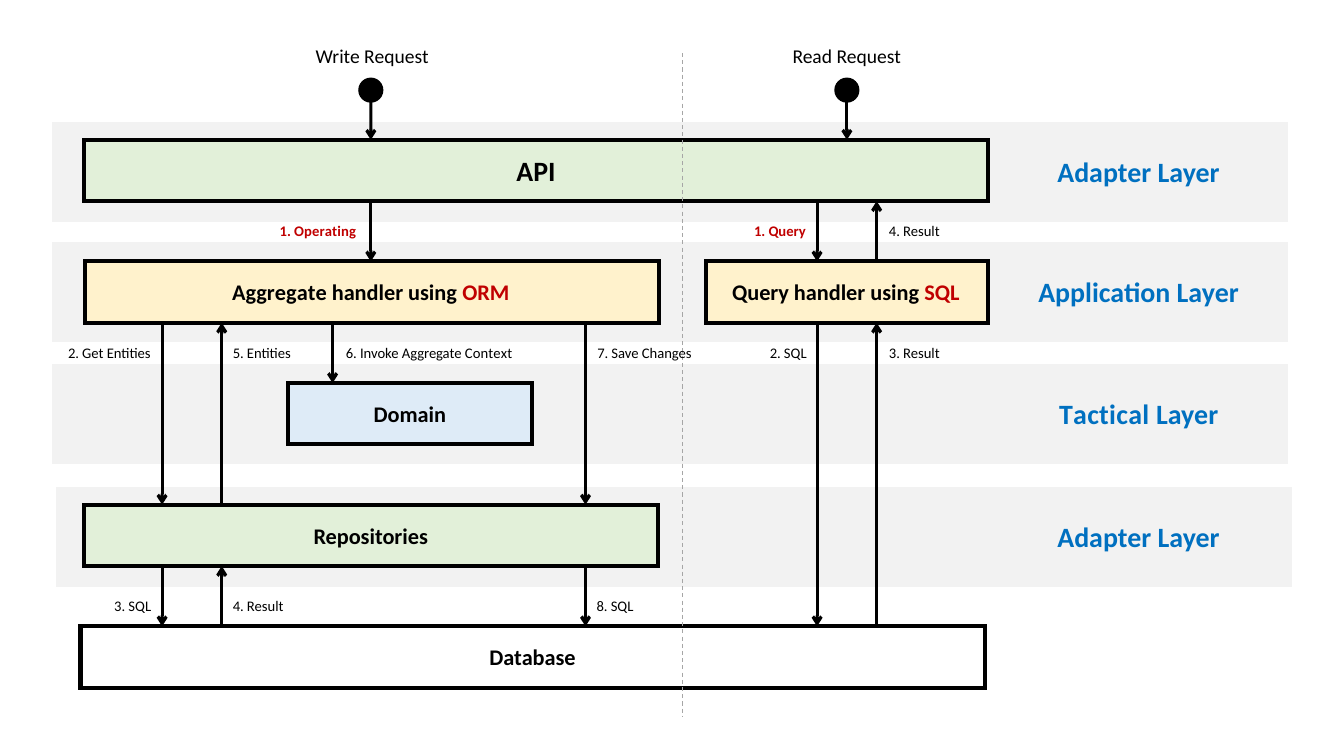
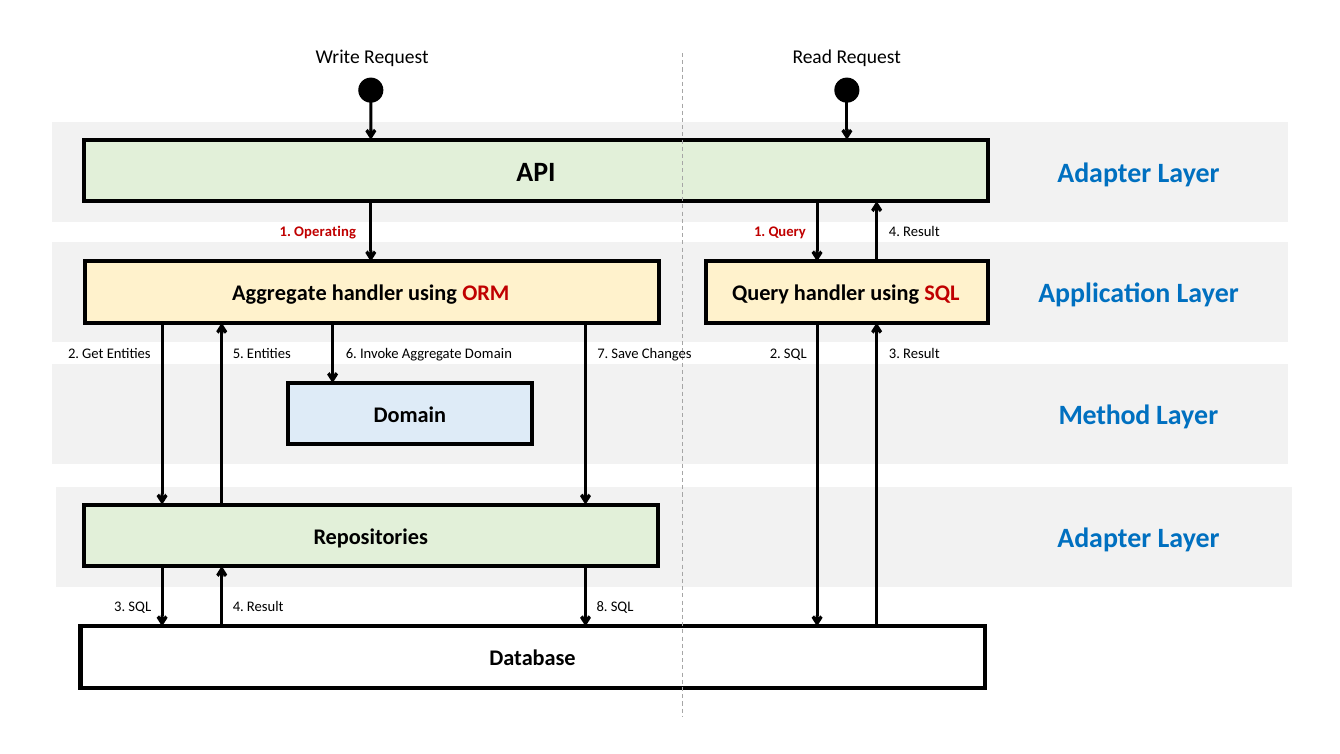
Aggregate Context: Context -> Domain
Tactical: Tactical -> Method
